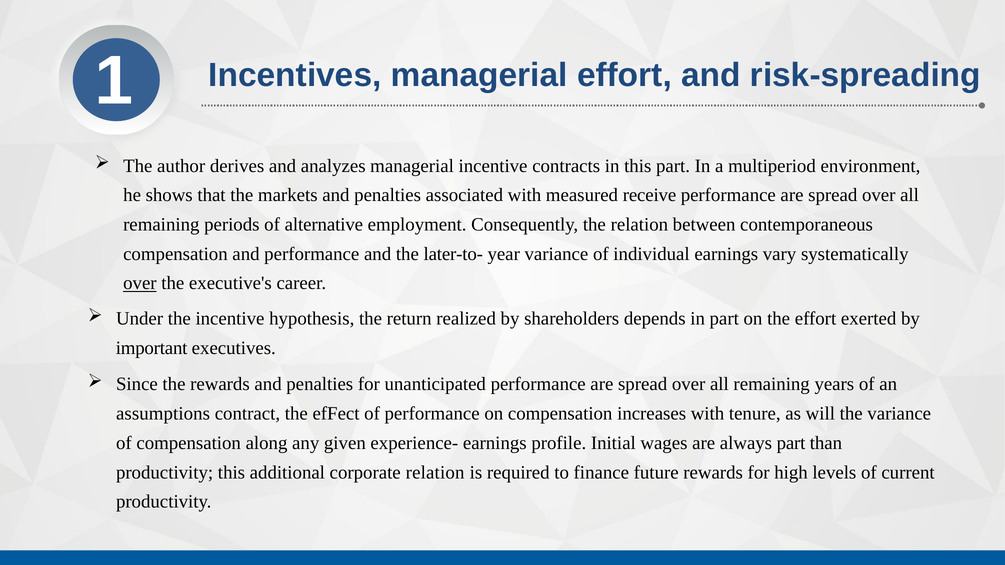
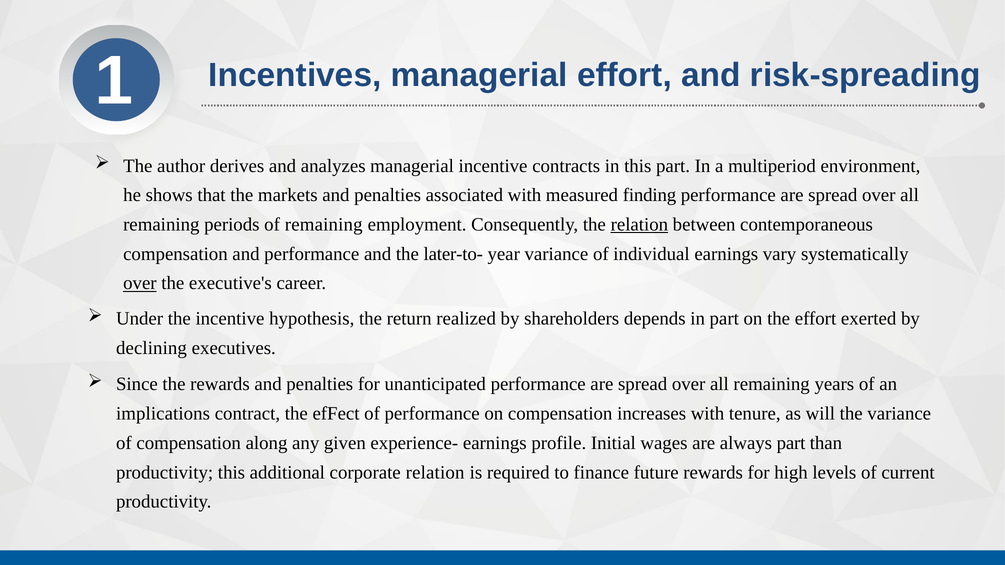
receive: receive -> finding
of alternative: alternative -> remaining
relation at (639, 225) underline: none -> present
important: important -> declining
assumptions: assumptions -> implications
